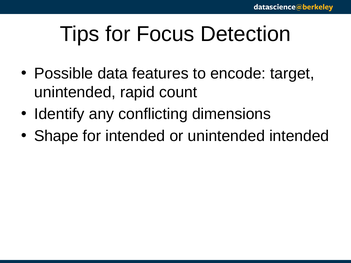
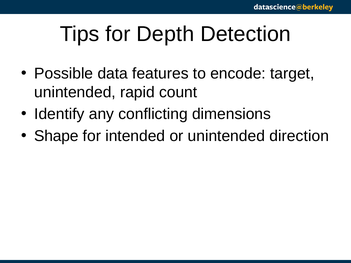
Focus: Focus -> Depth
unintended intended: intended -> direction
